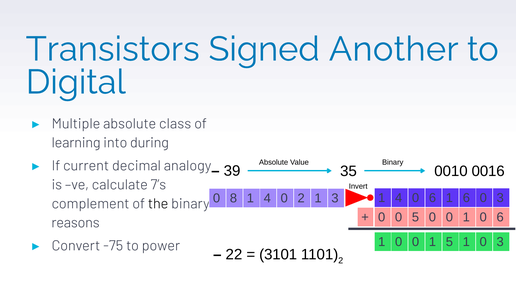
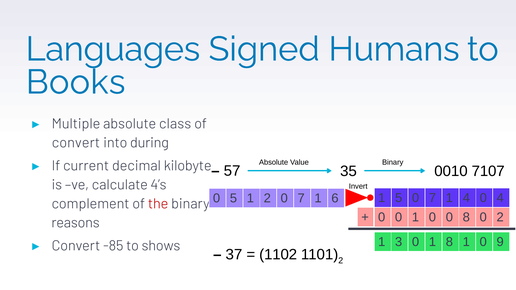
Transistors: Transistors -> Languages
Another: Another -> Humans
Digital: Digital -> Books
learning at (76, 143): learning -> convert
analogy: analogy -> kilobyte
39: 39 -> 57
0016: 0016 -> 7107
7’s: 7’s -> 4’s
0 8: 8 -> 5
4 at (267, 198): 4 -> 2
2 at (301, 198): 2 -> 7
1 3: 3 -> 6
4 at (399, 198): 4 -> 5
6 at (432, 198): 6 -> 7
1 6: 6 -> 4
3 at (500, 198): 3 -> 4
the colour: black -> red
0 0 5: 5 -> 1
1 at (466, 218): 1 -> 8
6 at (500, 218): 6 -> 2
0 at (399, 242): 0 -> 3
1 5: 5 -> 8
1 0 3: 3 -> 9
-75: -75 -> -85
power: power -> shows
22: 22 -> 37
3101: 3101 -> 1102
